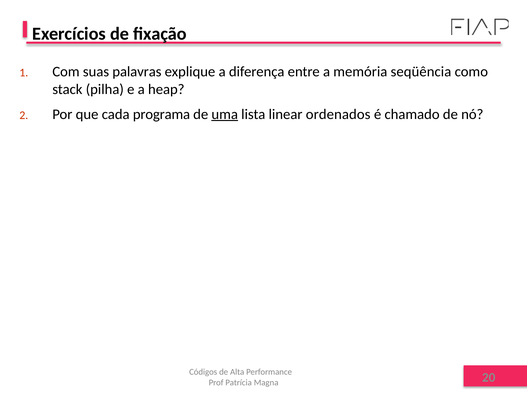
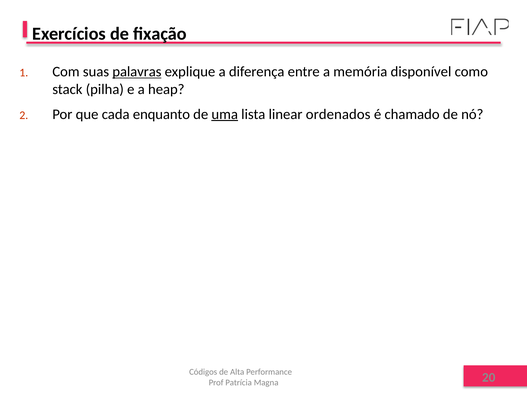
palavras underline: none -> present
seqüência: seqüência -> disponível
programa: programa -> enquanto
